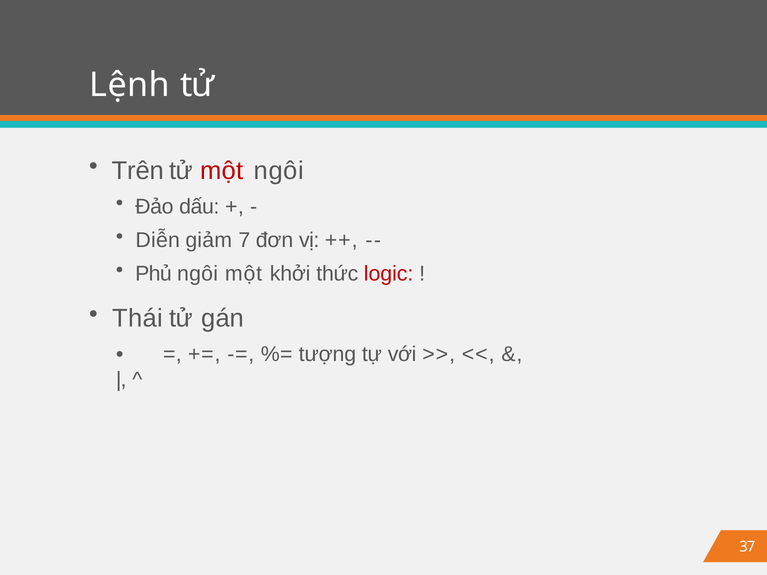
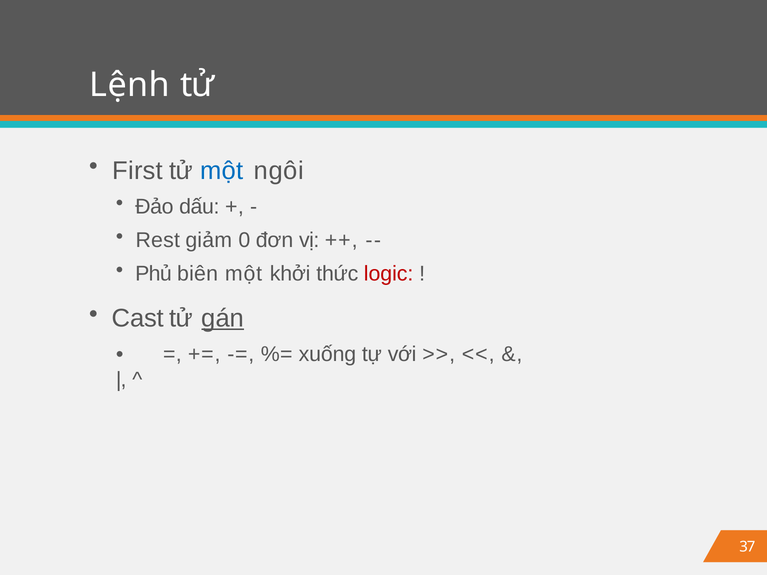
Trên: Trên -> First
một at (222, 171) colour: red -> blue
Diễn: Diễn -> Rest
7: 7 -> 0
Phủ ngôi: ngôi -> biên
Thái: Thái -> Cast
gán underline: none -> present
tượng: tượng -> xuống
